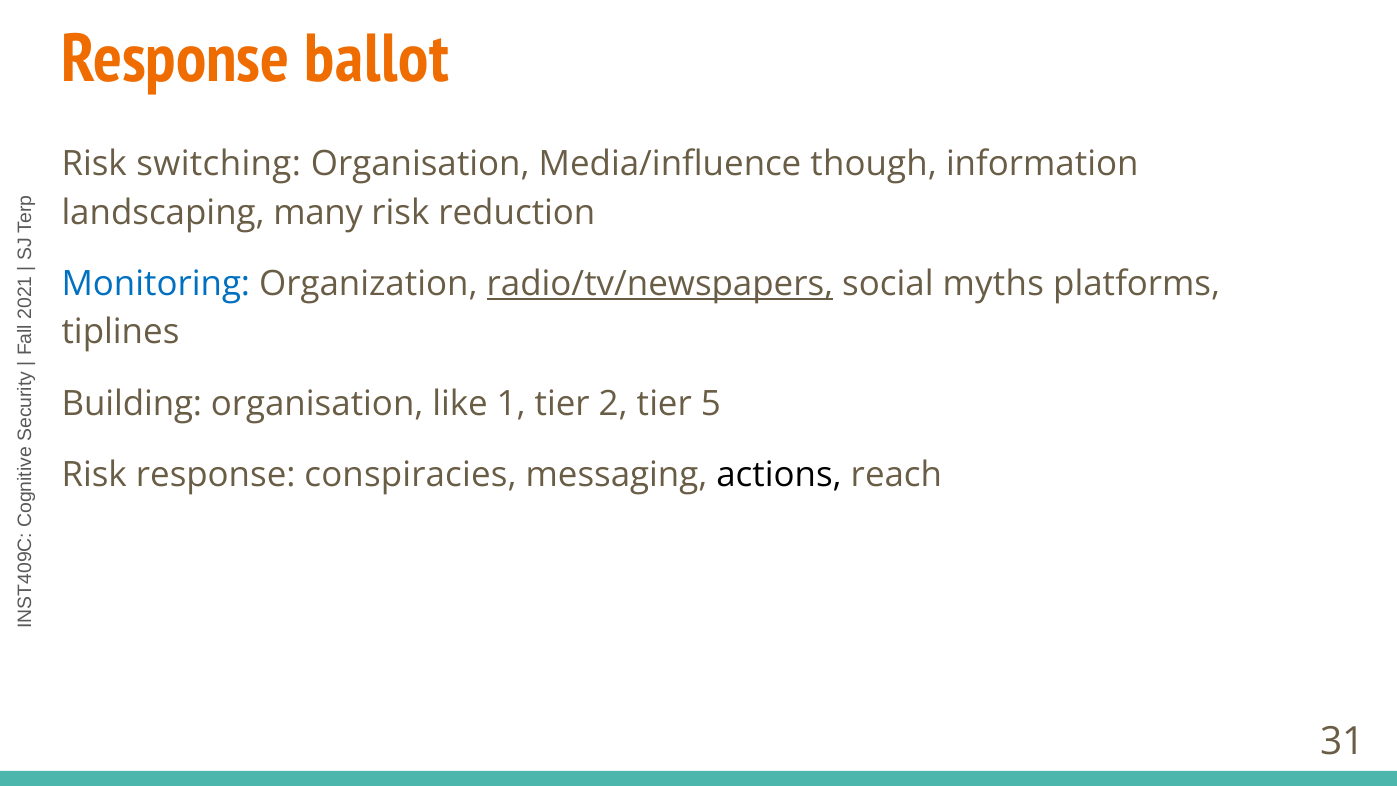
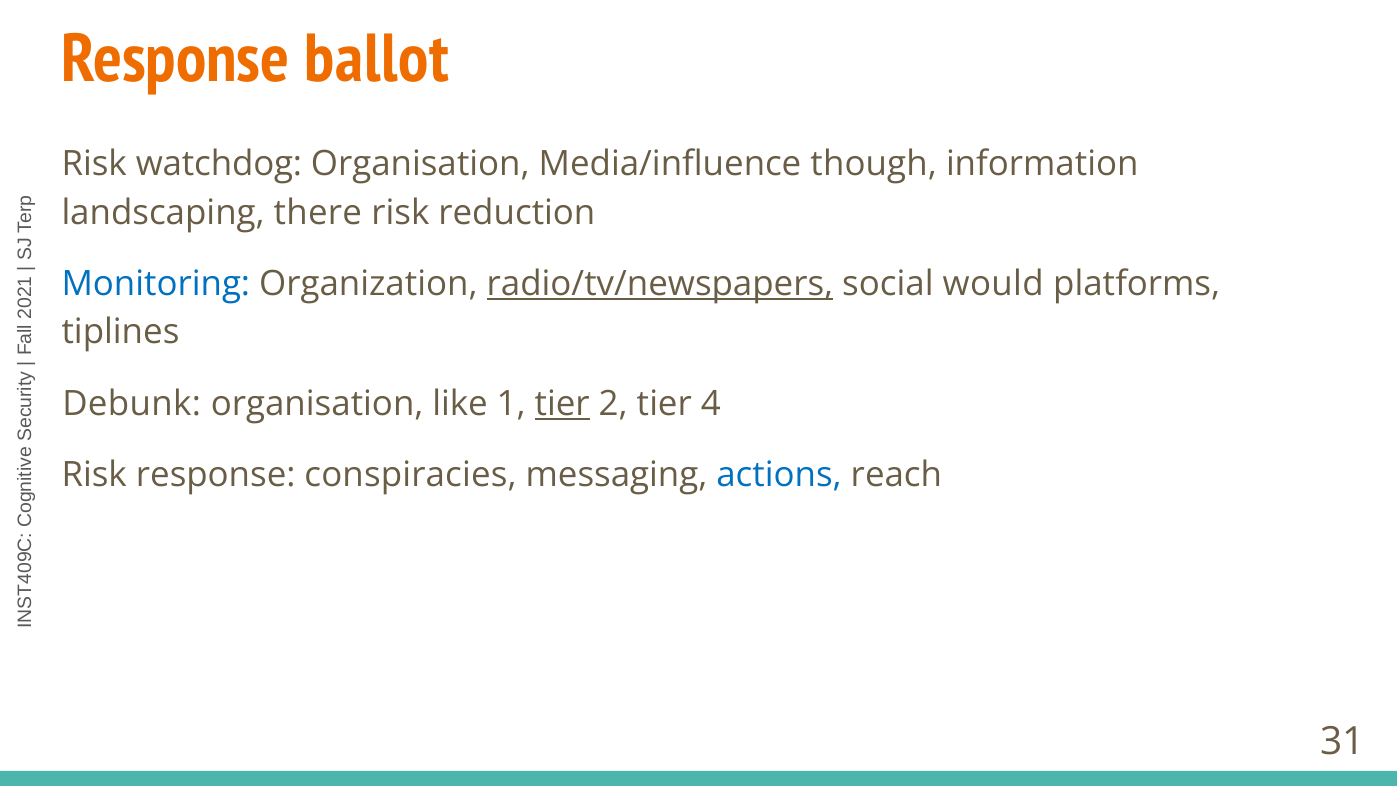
switching: switching -> watchdog
many: many -> there
myths: myths -> would
Building: Building -> Debunk
tier at (562, 404) underline: none -> present
tier 5: 5 -> 4
actions colour: black -> blue
